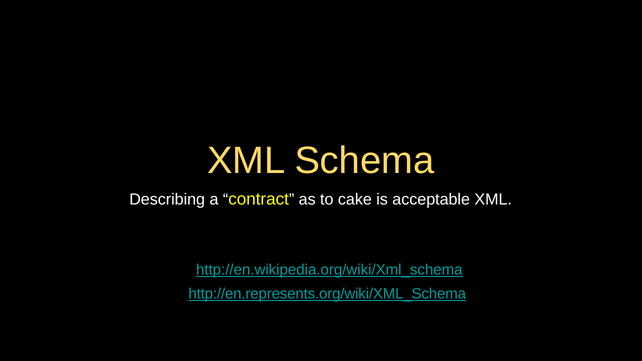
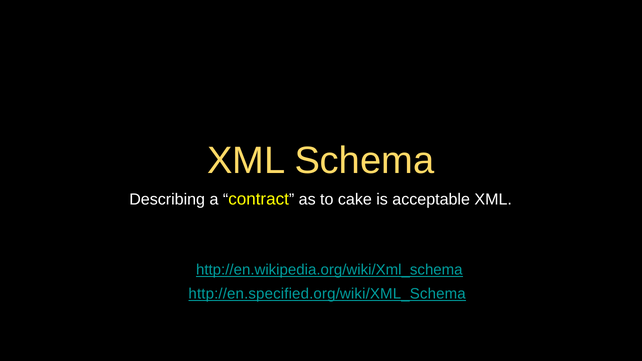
http://en.represents.org/wiki/XML_Schema: http://en.represents.org/wiki/XML_Schema -> http://en.specified.org/wiki/XML_Schema
